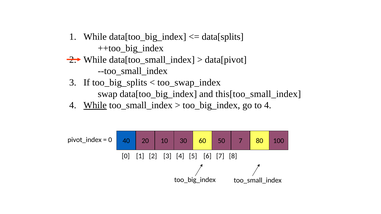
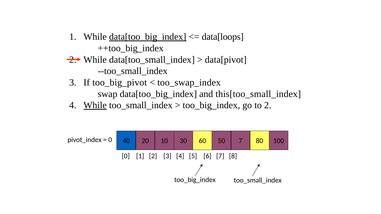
data[too_big_index at (148, 37) underline: none -> present
data[splits: data[splits -> data[loops
too_big_splits: too_big_splits -> too_big_pivot
to 4: 4 -> 2
